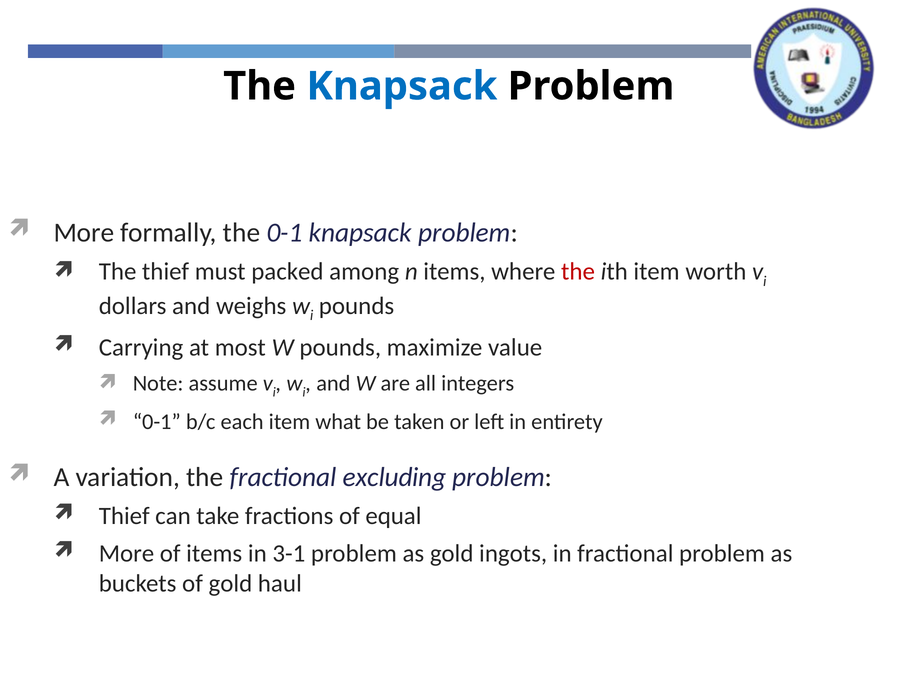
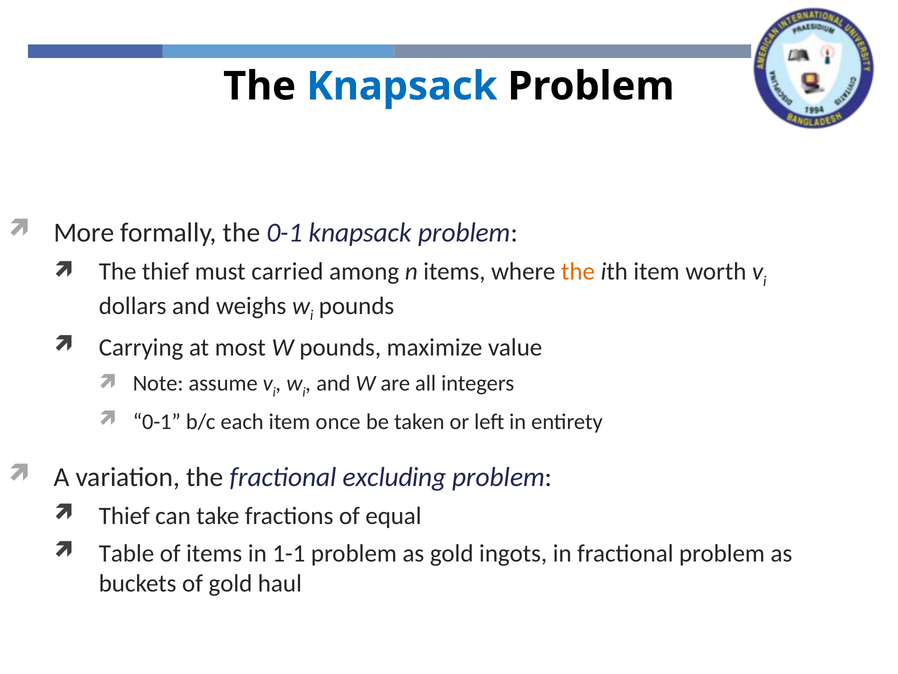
packed: packed -> carried
the at (578, 271) colour: red -> orange
what: what -> once
More at (127, 553): More -> Table
3-1: 3-1 -> 1-1
